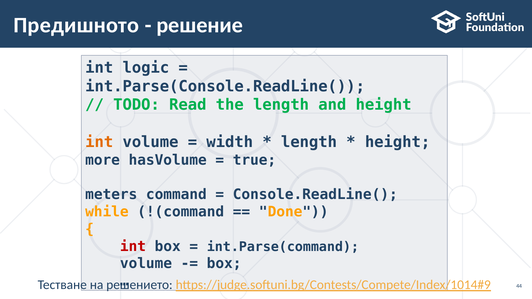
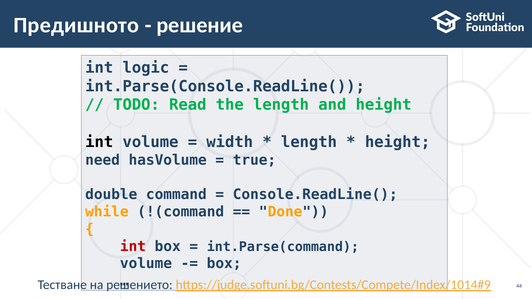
int at (99, 142) colour: orange -> black
more: more -> need
meters: meters -> double
